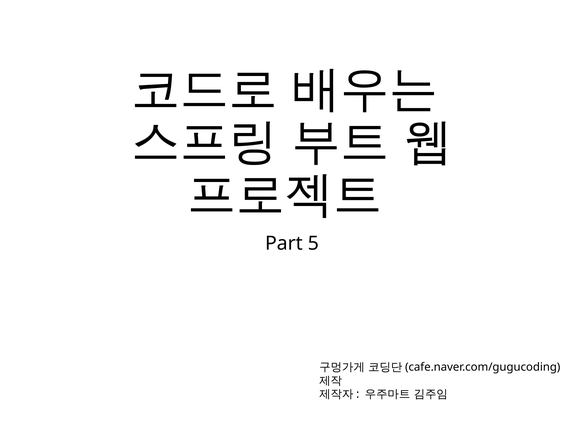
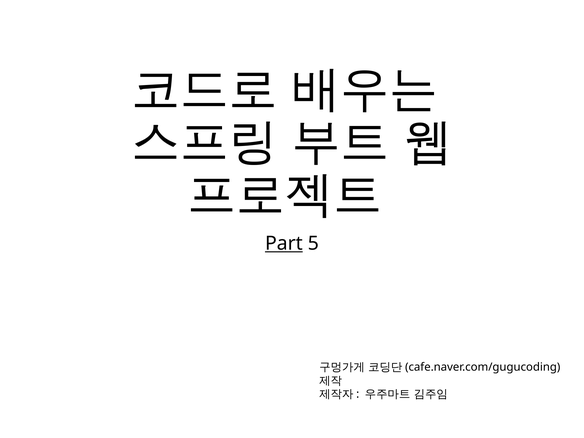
Part underline: none -> present
